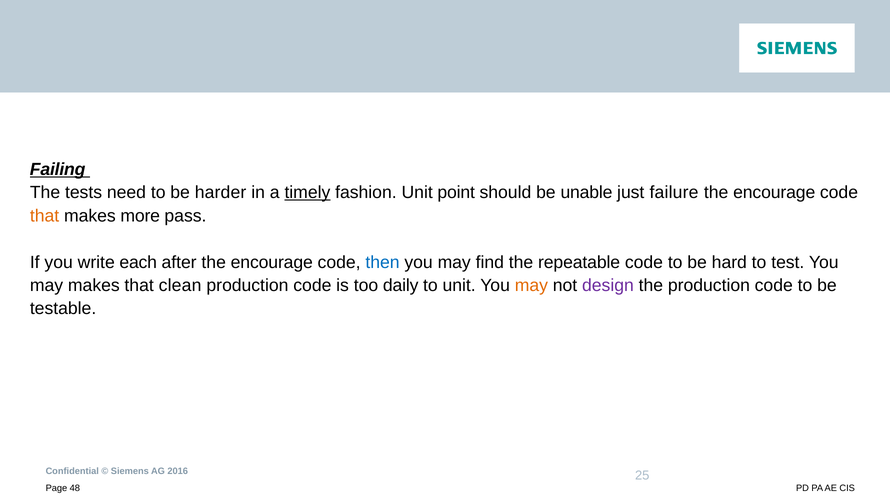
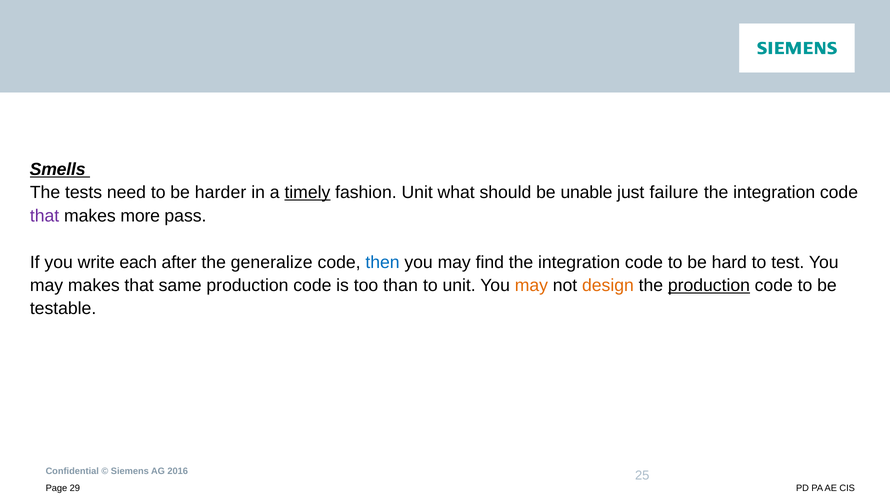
Failing: Failing -> Smells
point: point -> what
encourage at (774, 193): encourage -> integration
that at (45, 216) colour: orange -> purple
after the encourage: encourage -> generalize
find the repeatable: repeatable -> integration
clean: clean -> same
daily: daily -> than
design colour: purple -> orange
production at (709, 286) underline: none -> present
48: 48 -> 29
